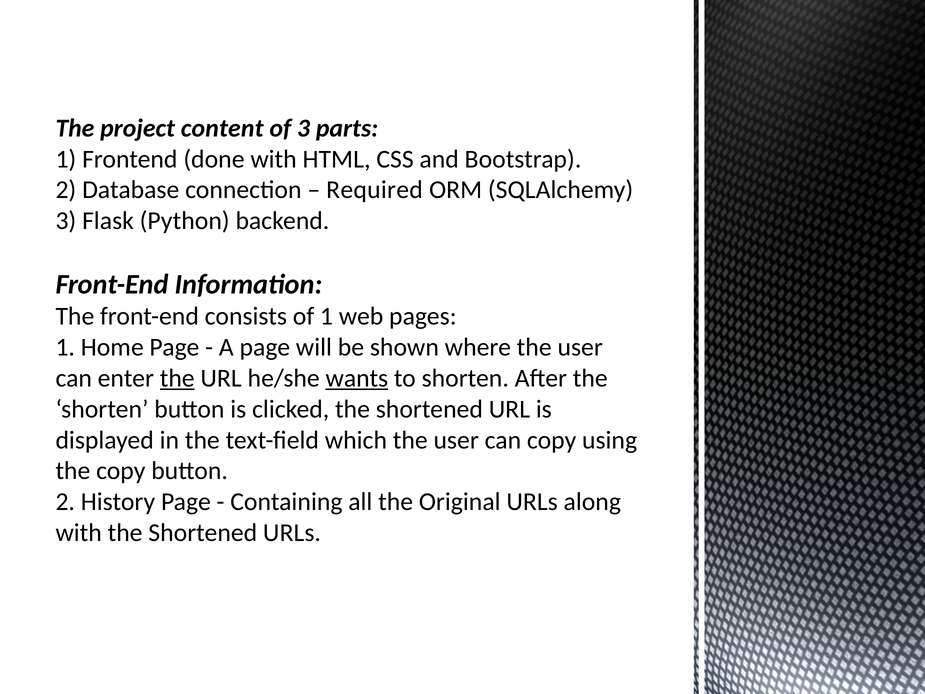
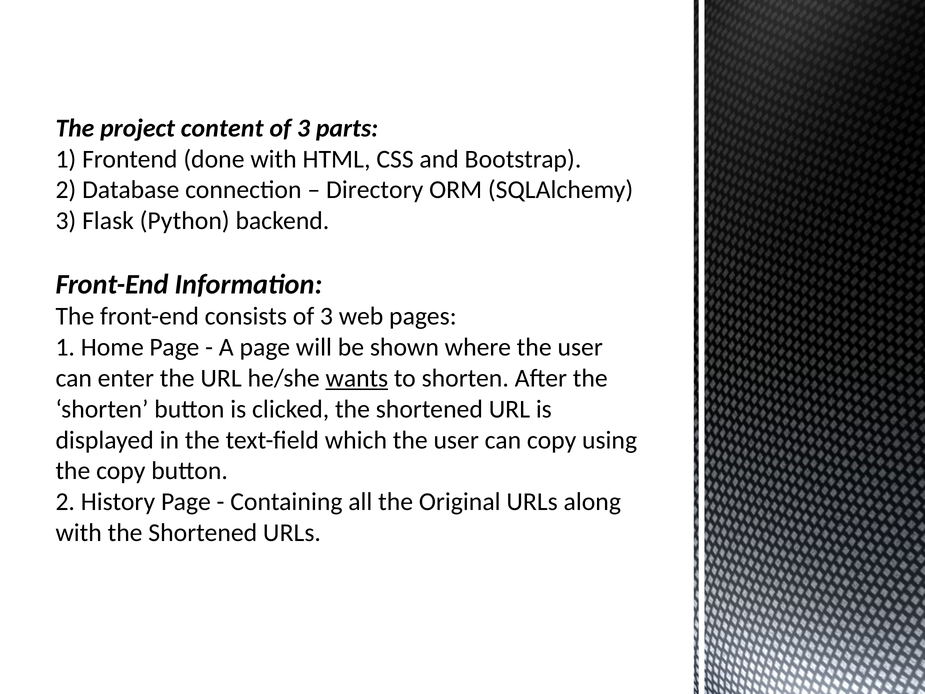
Required: Required -> Directory
consists of 1: 1 -> 3
the at (177, 378) underline: present -> none
